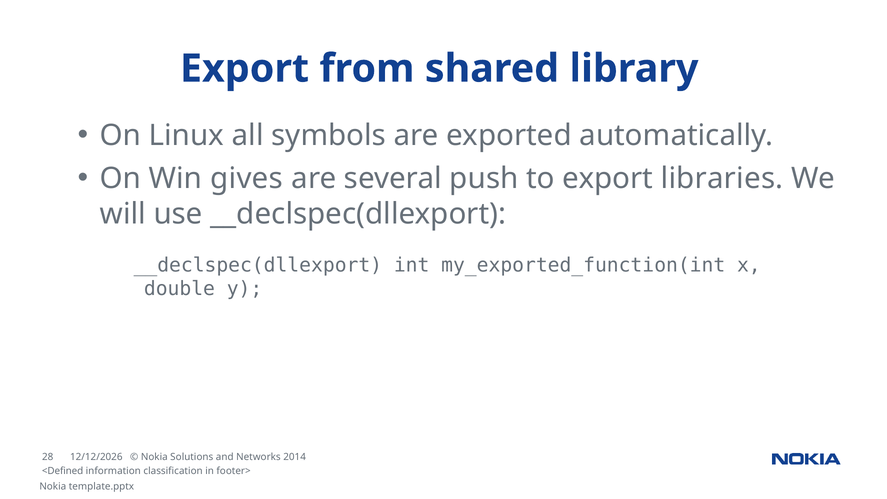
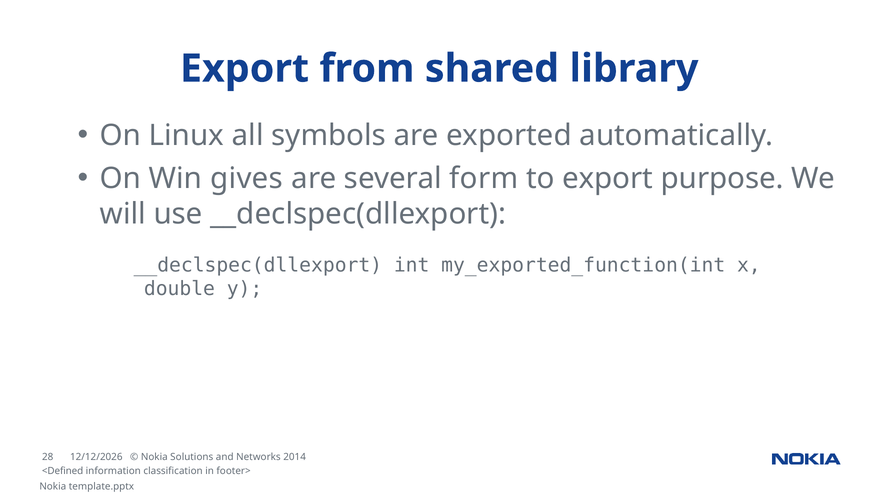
push: push -> form
libraries: libraries -> purpose
